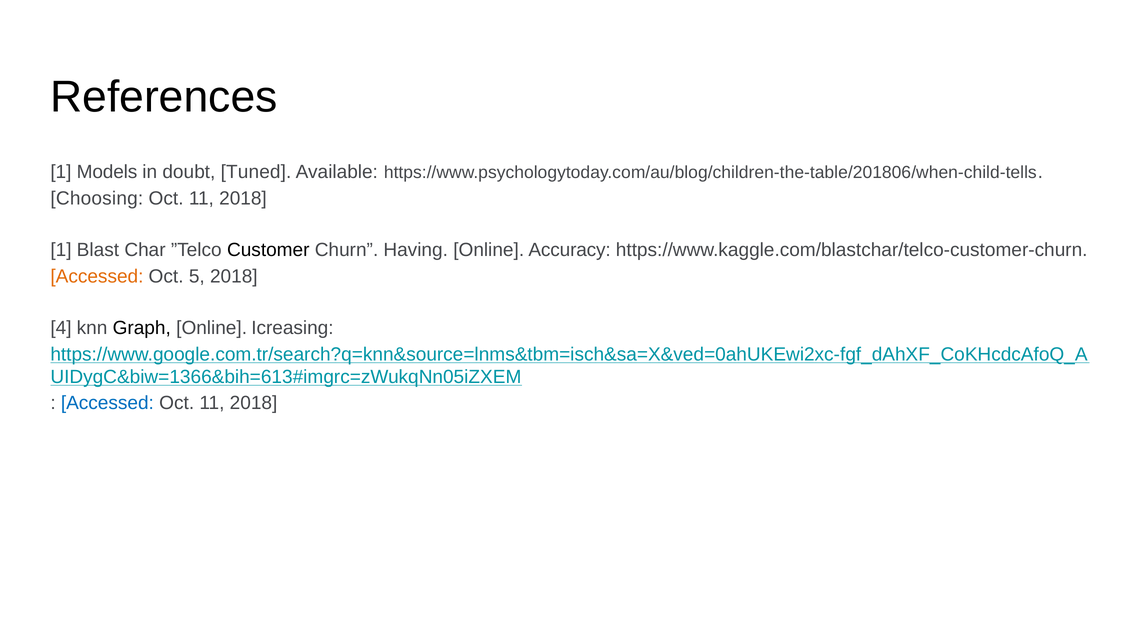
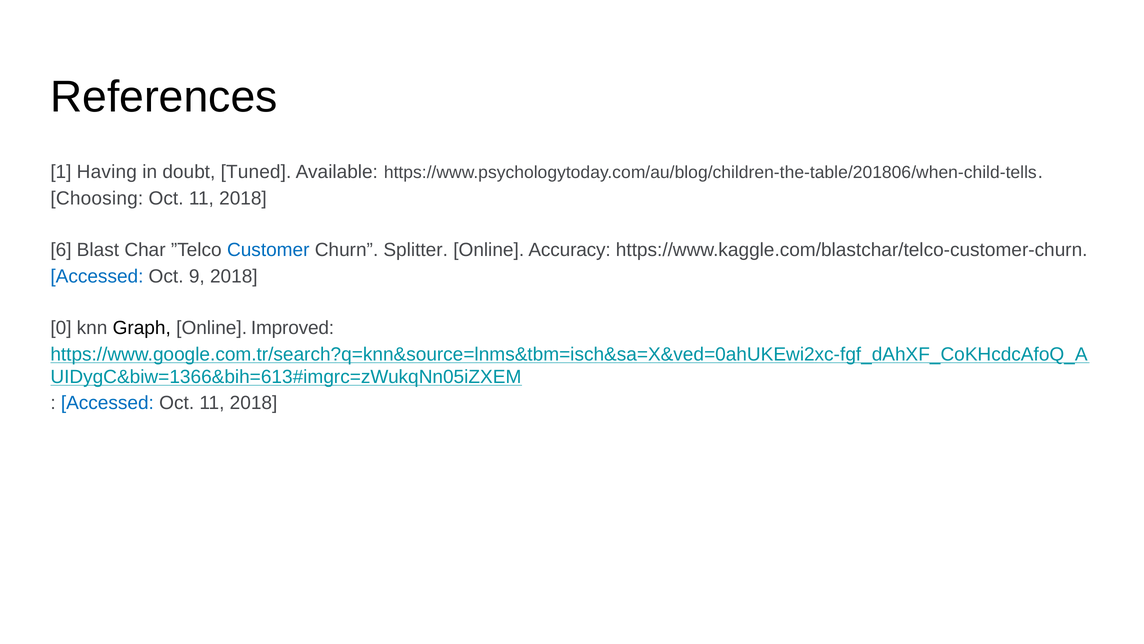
Models: Models -> Having
1 at (61, 250): 1 -> 6
Customer colour: black -> blue
Having: Having -> Splitter
Accessed at (97, 276) colour: orange -> blue
5: 5 -> 9
4: 4 -> 0
Icreasing: Icreasing -> Improved
